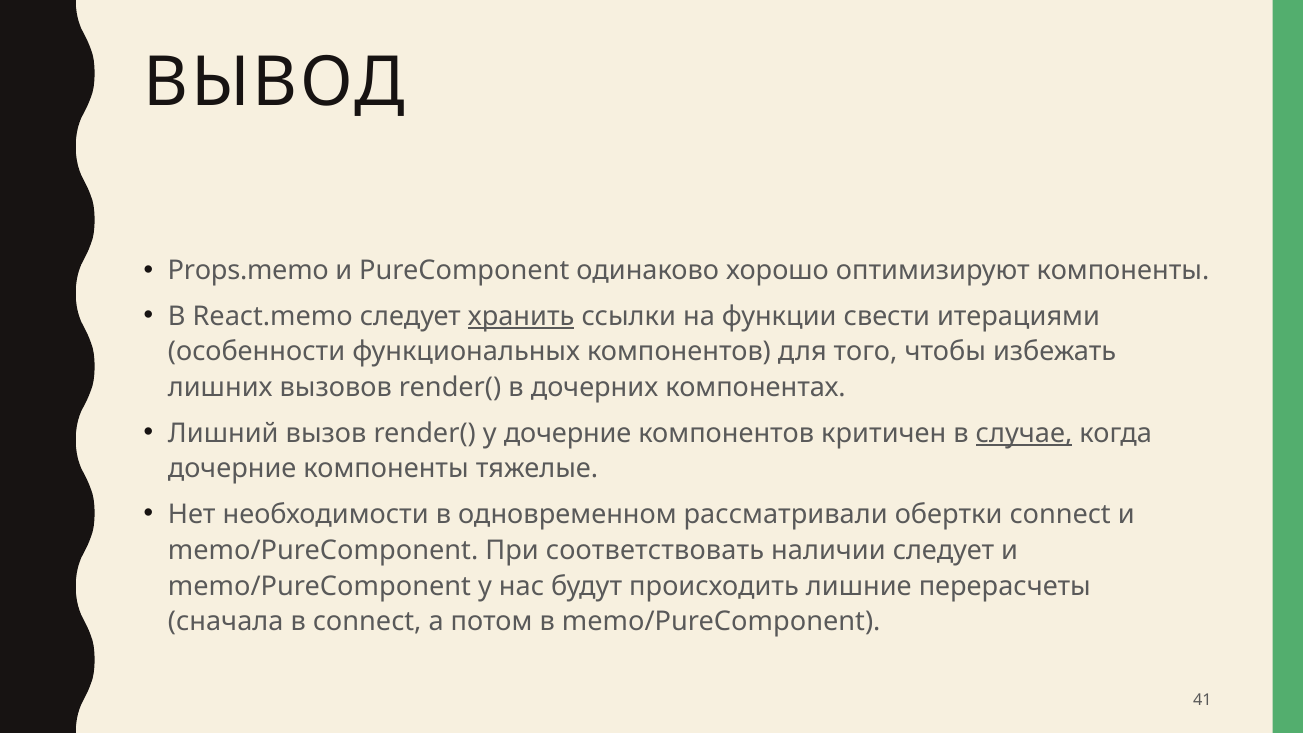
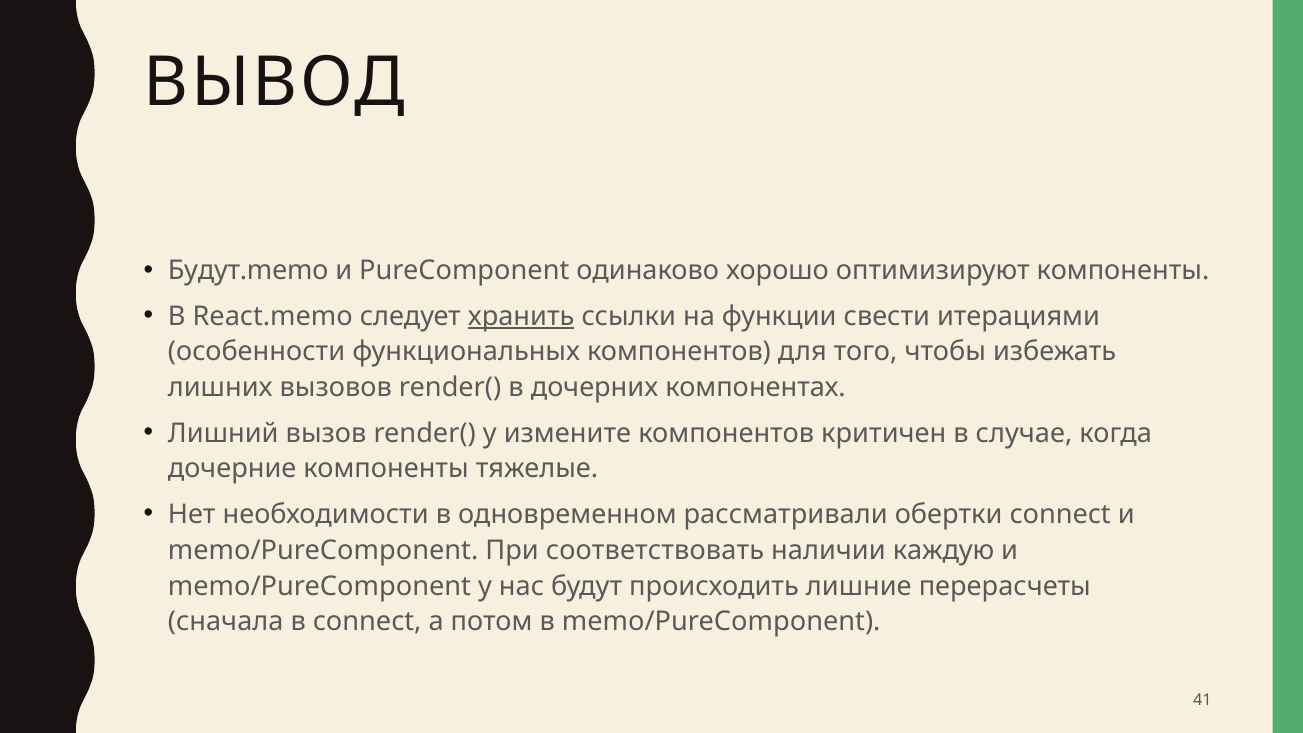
Props.memo: Props.memo -> Будут.memo
у дочерние: дочерние -> измените
случае underline: present -> none
наличии следует: следует -> каждую
